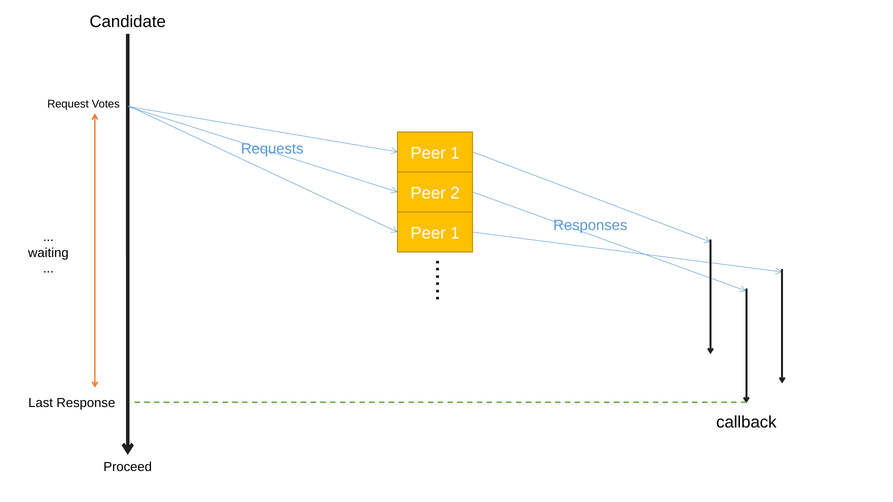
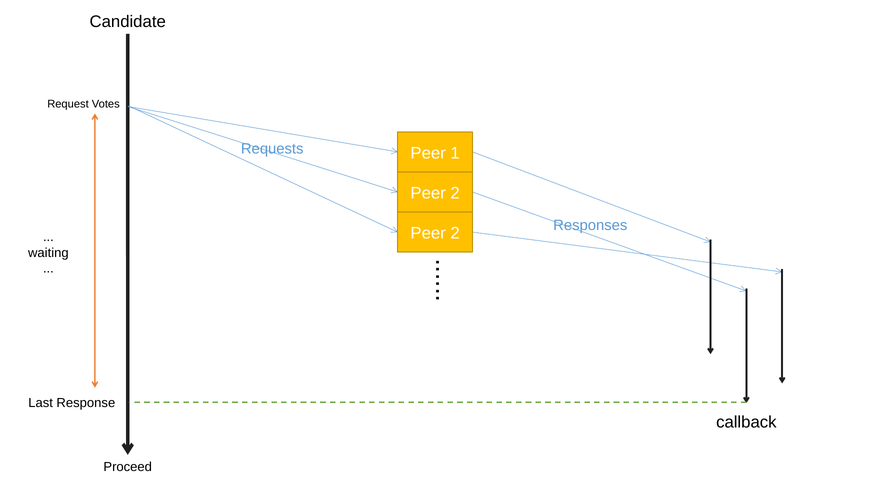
1 at (455, 233): 1 -> 2
